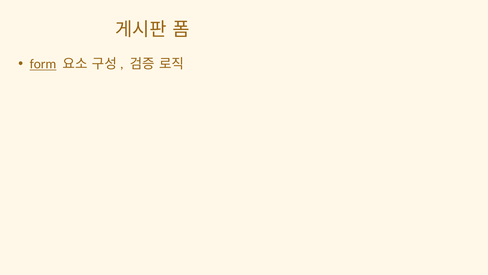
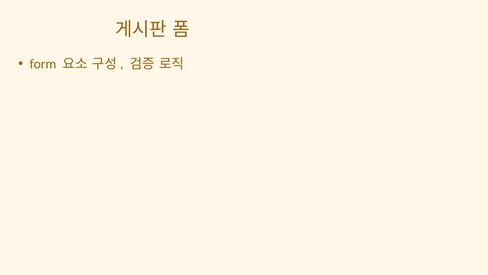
form underline: present -> none
